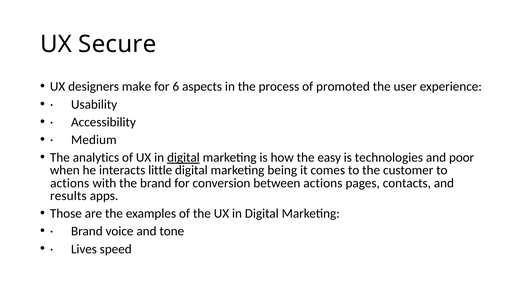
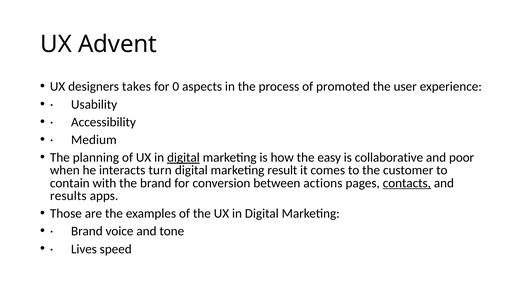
Secure: Secure -> Advent
make: make -> takes
6: 6 -> 0
analytics: analytics -> planning
technologies: technologies -> collaborative
little: little -> turn
being: being -> result
actions at (70, 183): actions -> contain
contacts underline: none -> present
